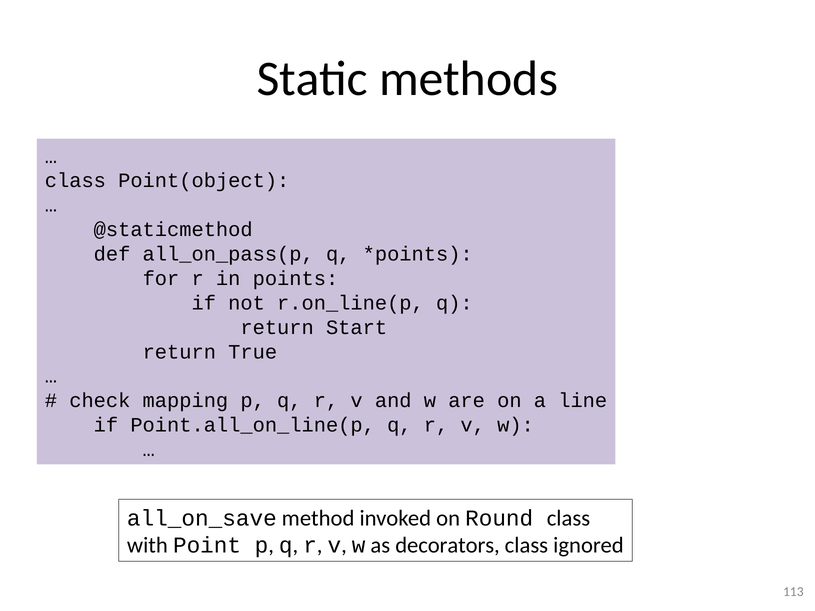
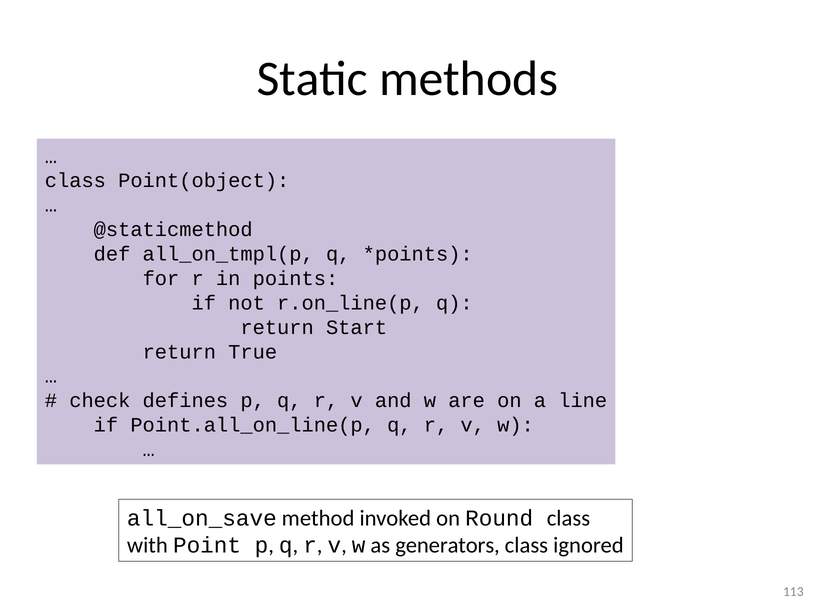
all_on_pass(p: all_on_pass(p -> all_on_tmpl(p
mapping: mapping -> defines
decorators: decorators -> generators
